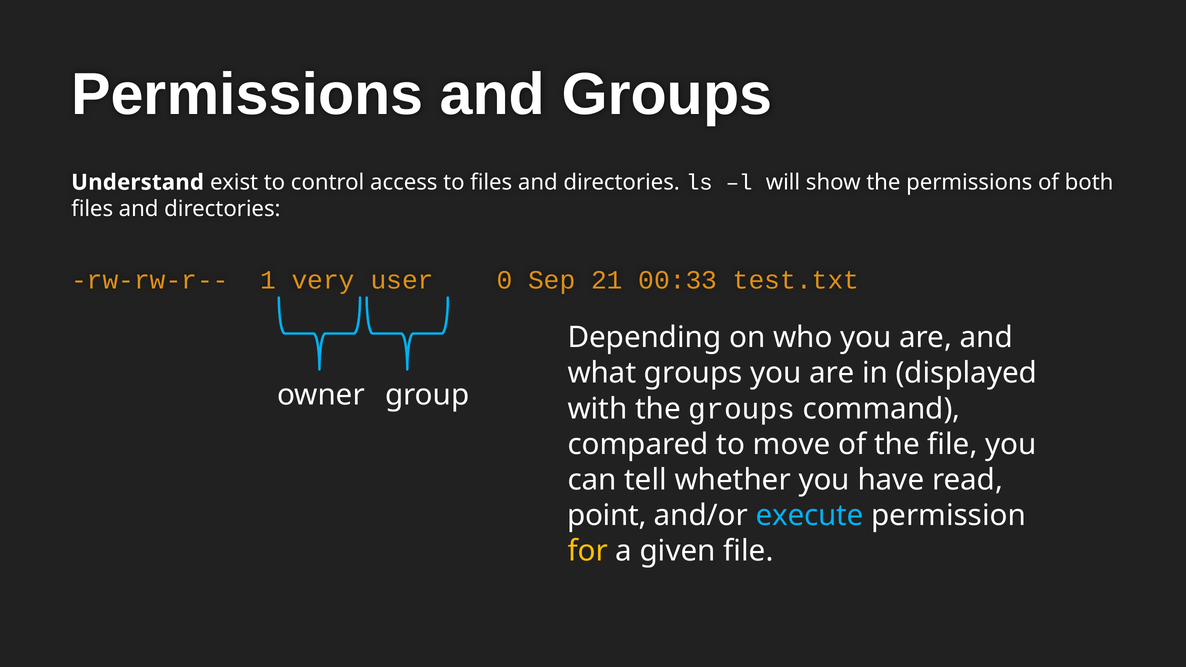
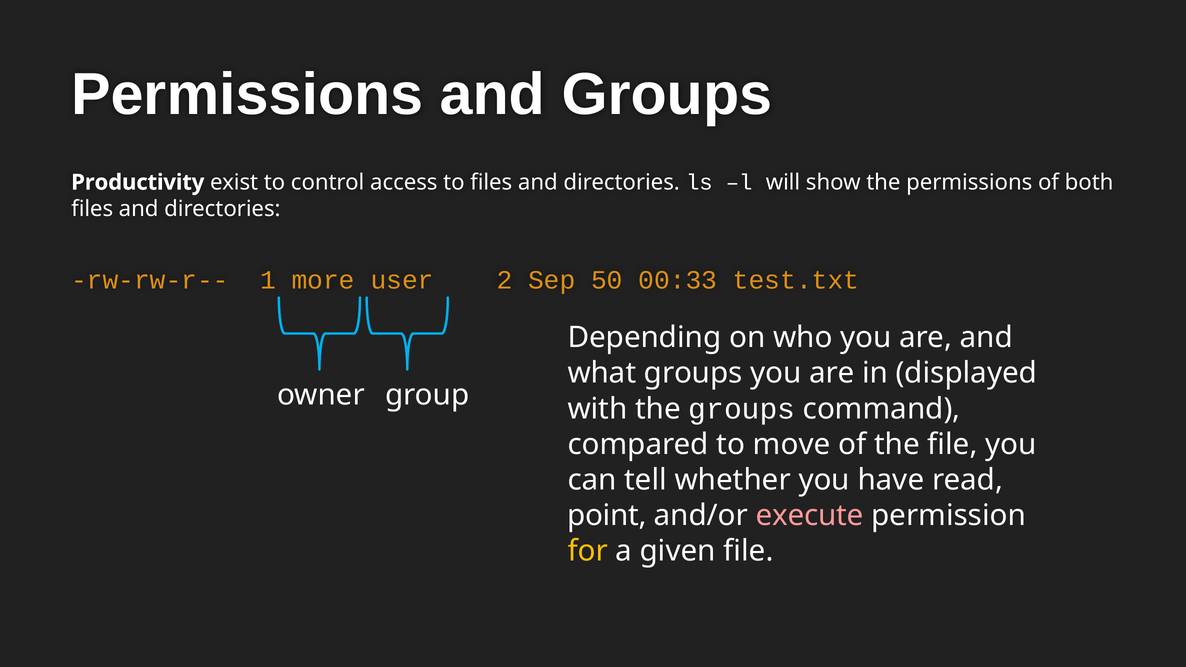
Understand: Understand -> Productivity
very: very -> more
0: 0 -> 2
21: 21 -> 50
execute colour: light blue -> pink
